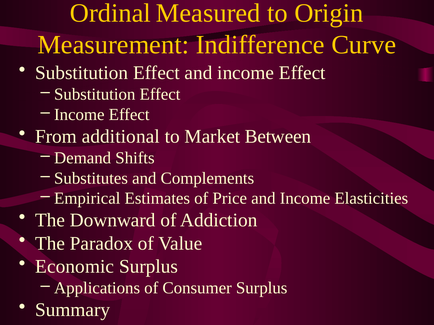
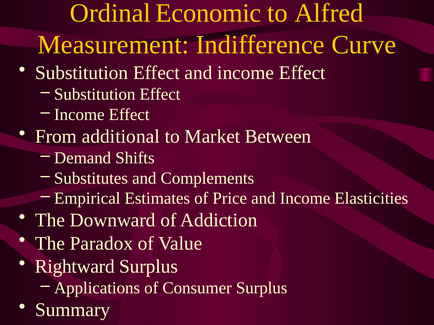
Measured: Measured -> Economic
Origin: Origin -> Alfred
Economic: Economic -> Rightward
